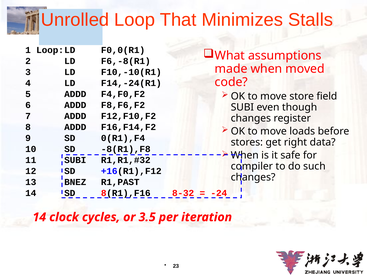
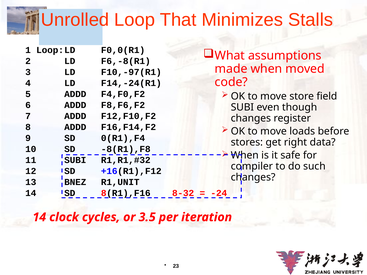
F10,-10(R1: F10,-10(R1 -> F10,-97(R1
R1,PAST: R1,PAST -> R1,UNIT
